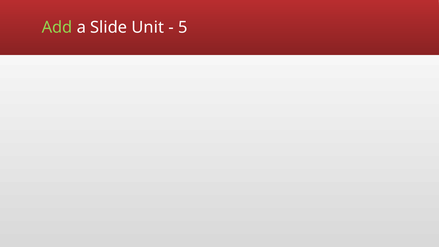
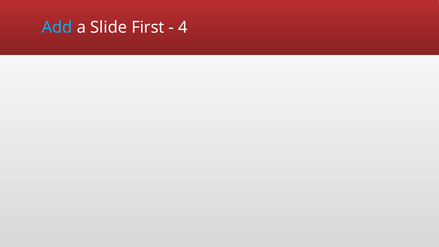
Add colour: light green -> light blue
Unit: Unit -> First
5: 5 -> 4
